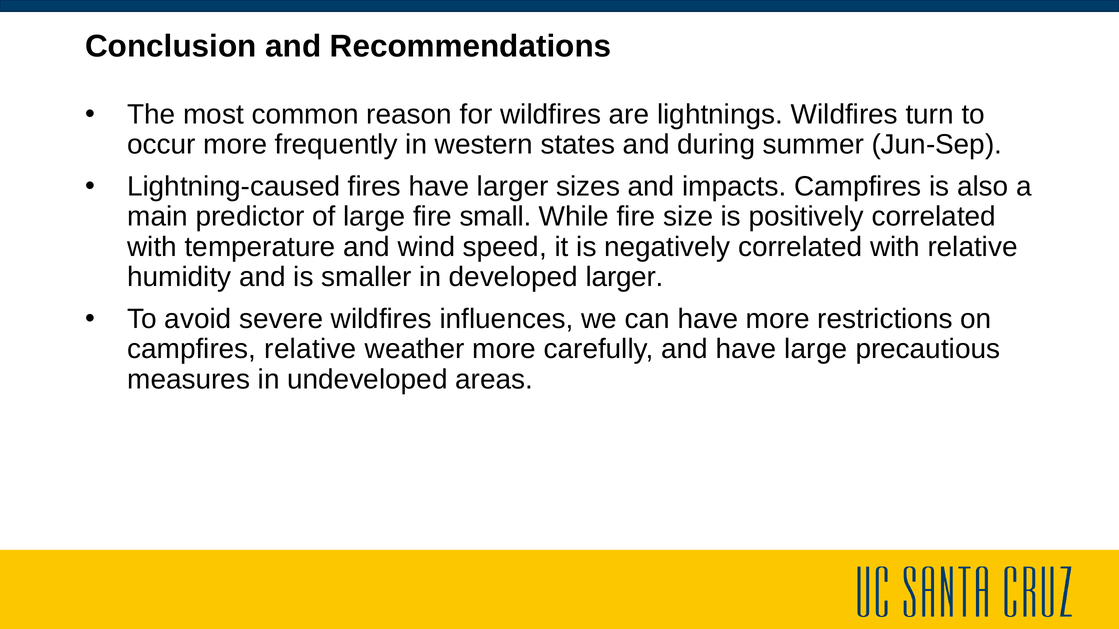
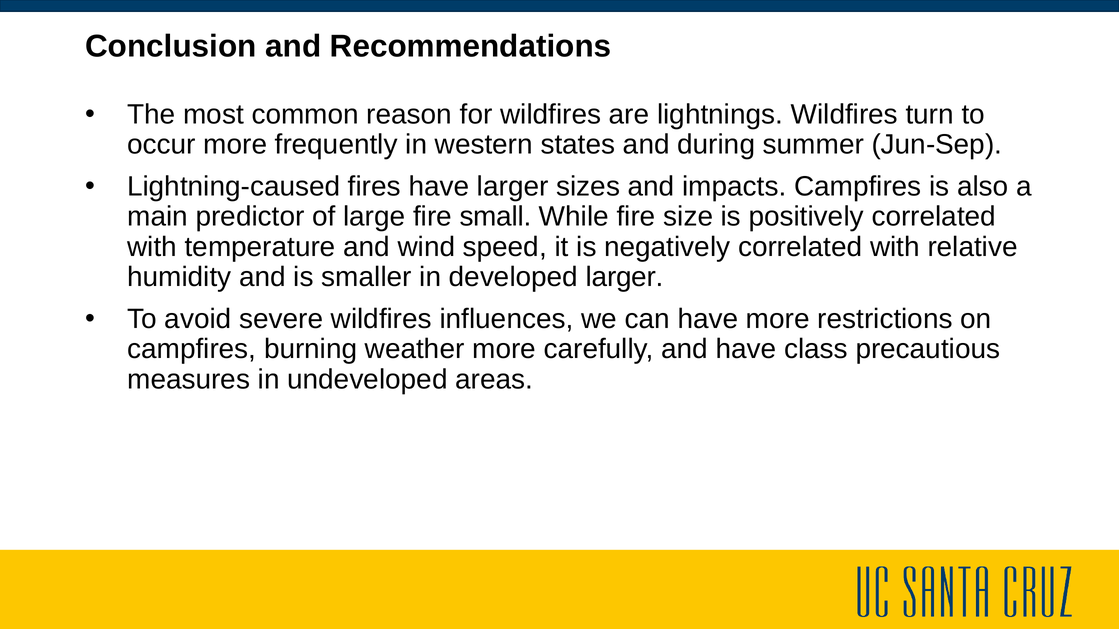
campfires relative: relative -> burning
have large: large -> class
